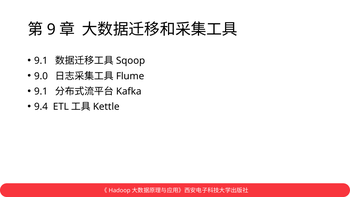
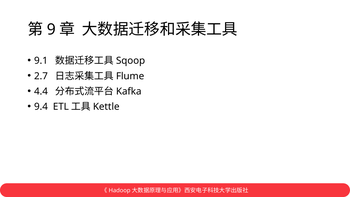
9.0: 9.0 -> 2.7
9.1 at (41, 91): 9.1 -> 4.4
